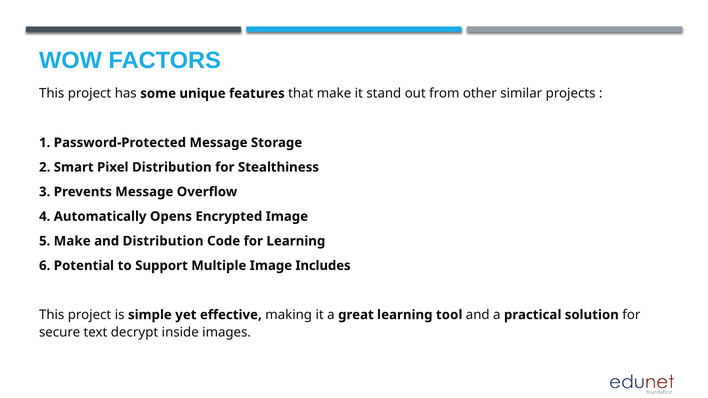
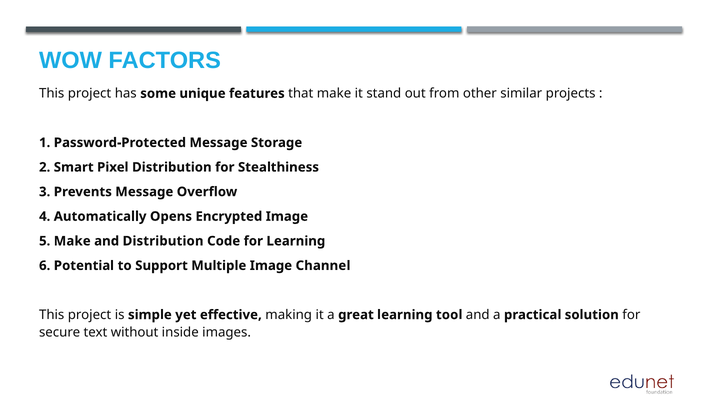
Includes: Includes -> Channel
decrypt: decrypt -> without
